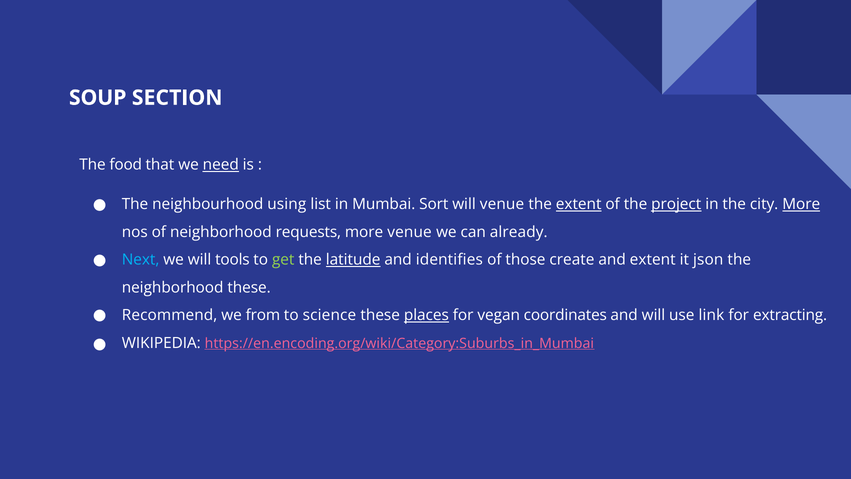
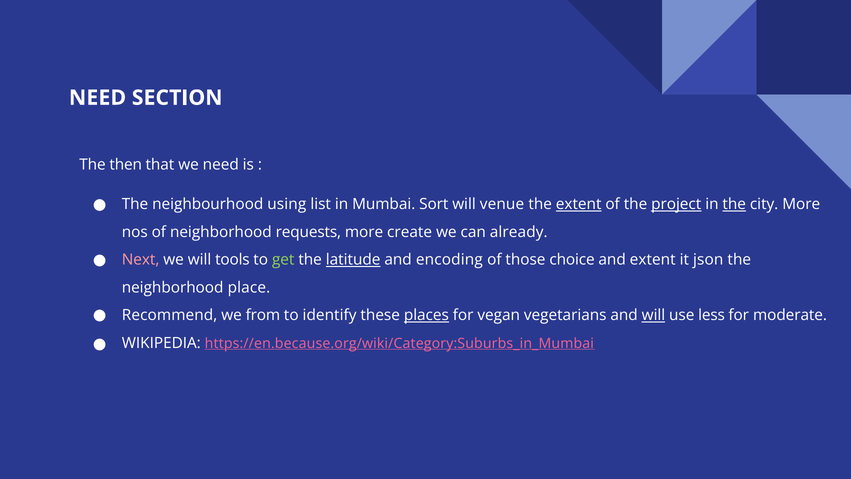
SOUP at (98, 98): SOUP -> NEED
food: food -> then
need at (221, 165) underline: present -> none
the at (734, 204) underline: none -> present
More at (801, 204) underline: present -> none
more venue: venue -> create
Next colour: light blue -> pink
identifies: identifies -> encoding
create: create -> choice
neighborhood these: these -> place
science: science -> identify
coordinates: coordinates -> vegetarians
will at (653, 315) underline: none -> present
link: link -> less
extracting: extracting -> moderate
https://en.encoding.org/wiki/Category:Suburbs_in_Mumbai: https://en.encoding.org/wiki/Category:Suburbs_in_Mumbai -> https://en.because.org/wiki/Category:Suburbs_in_Mumbai
